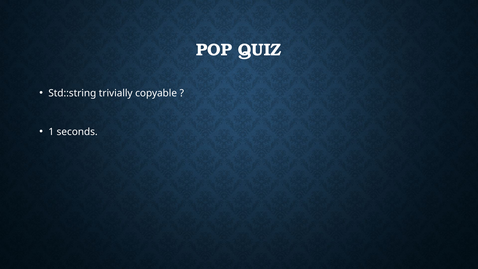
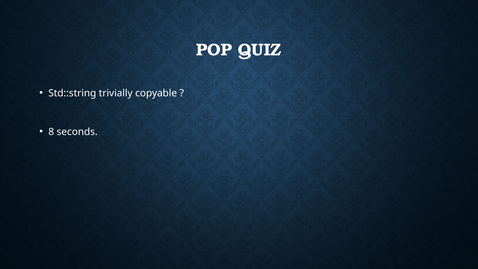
1: 1 -> 8
